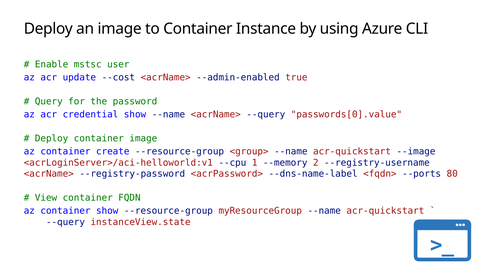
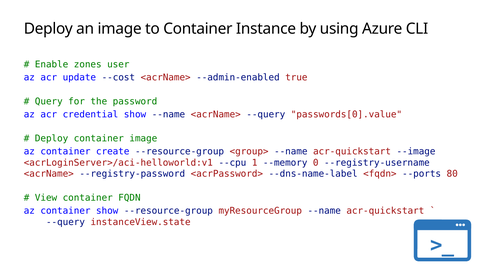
mstsc: mstsc -> zones
2: 2 -> 0
